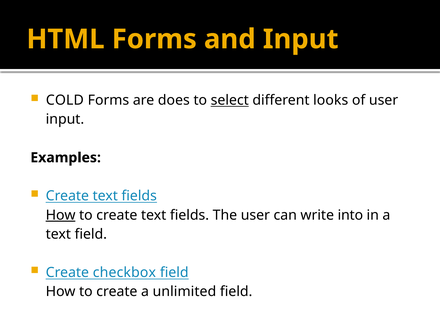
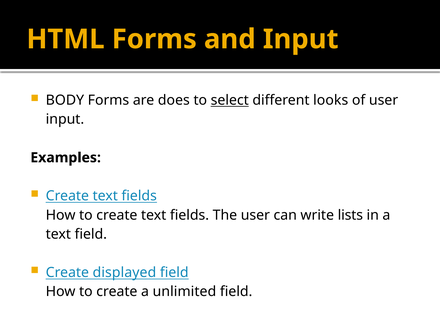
COLD: COLD -> BODY
How at (61, 215) underline: present -> none
into: into -> lists
checkbox: checkbox -> displayed
